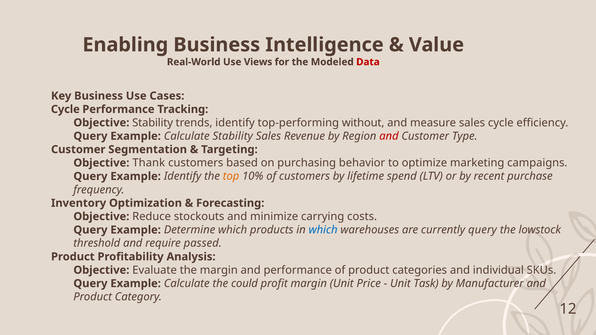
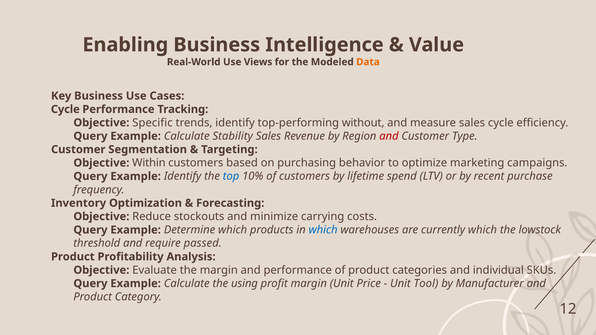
Data colour: red -> orange
Objective Stability: Stability -> Specific
Thank: Thank -> Within
top colour: orange -> blue
currently query: query -> which
could: could -> using
Task: Task -> Tool
